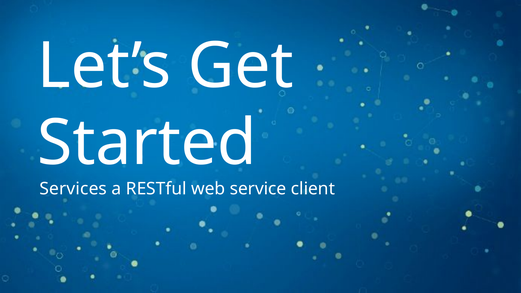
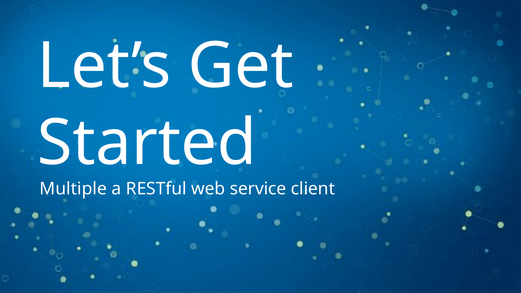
Services: Services -> Multiple
